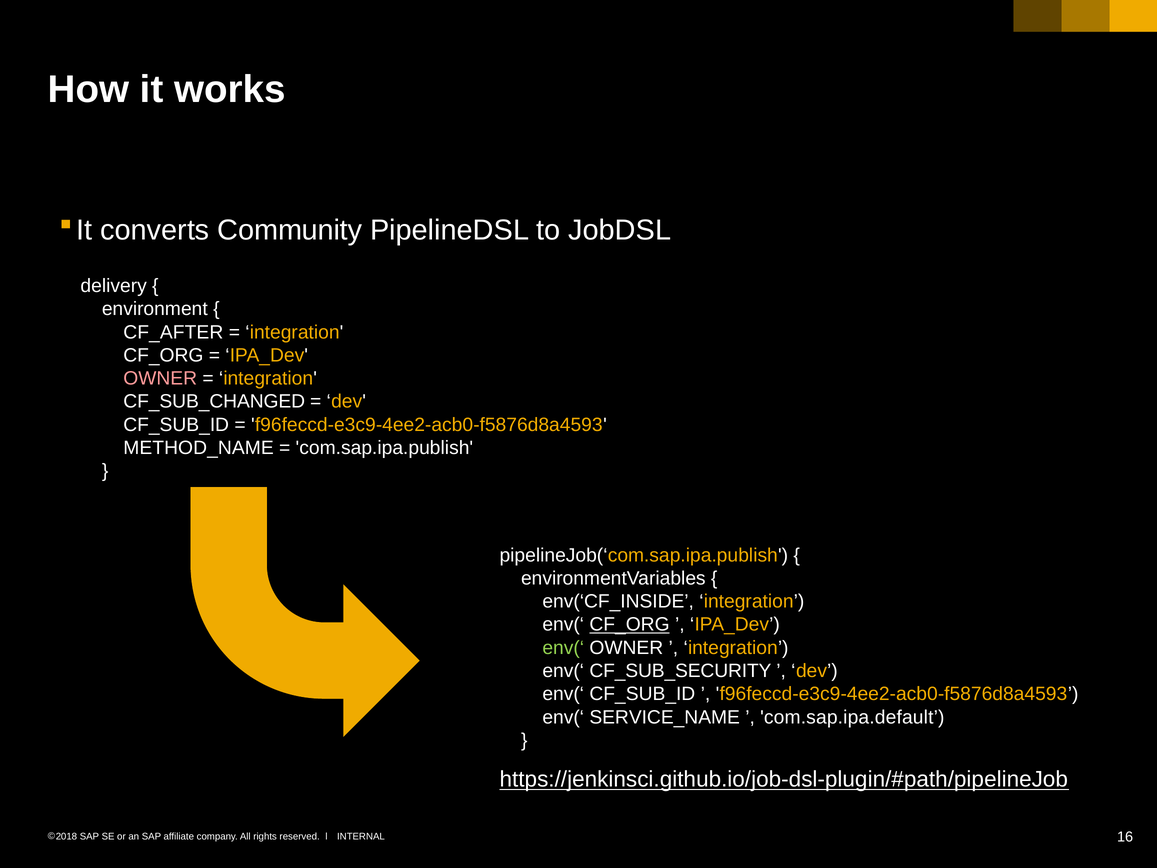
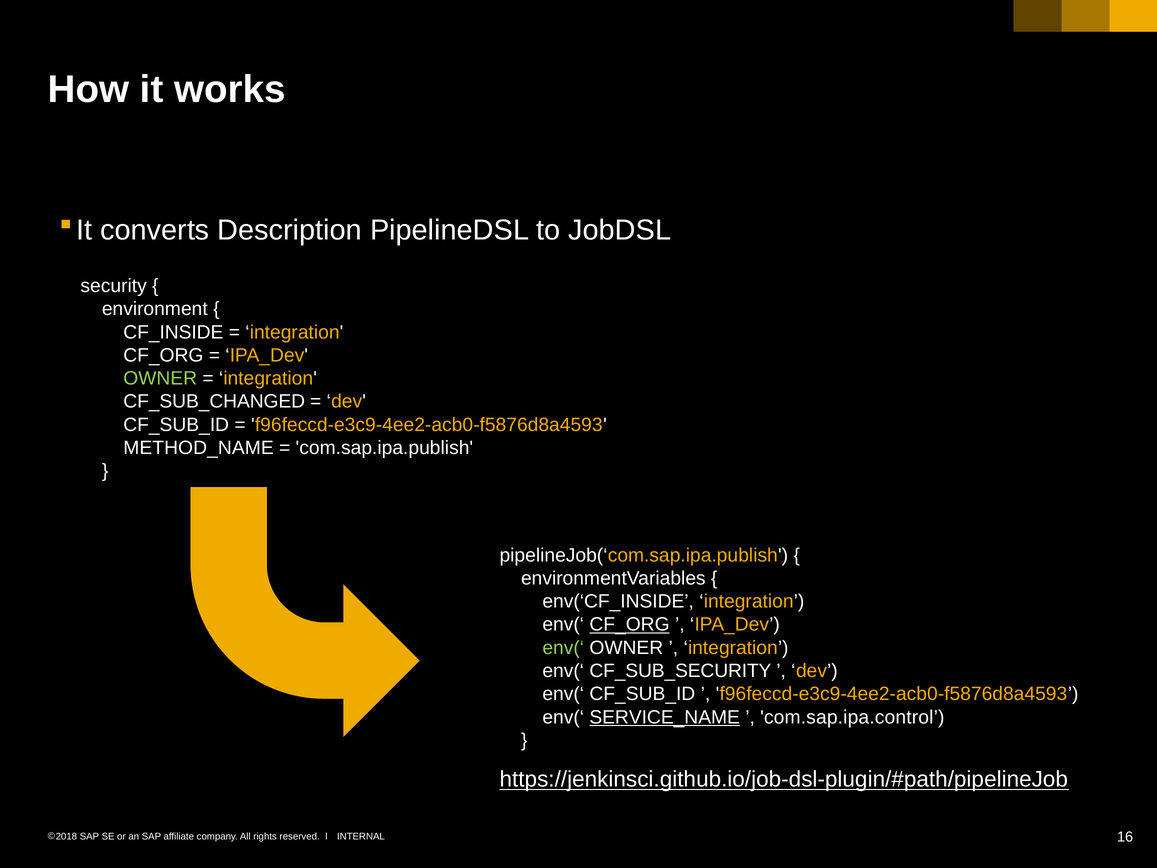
Community: Community -> Description
delivery: delivery -> security
CF_AFTER: CF_AFTER -> CF_INSIDE
OWNER at (160, 378) colour: pink -> light green
SERVICE_NAME underline: none -> present
com.sap.ipa.default: com.sap.ipa.default -> com.sap.ipa.control
